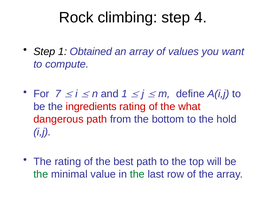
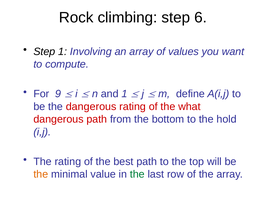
4: 4 -> 6
Obtained: Obtained -> Involving
7: 7 -> 9
the ingredients: ingredients -> dangerous
the at (41, 175) colour: green -> orange
